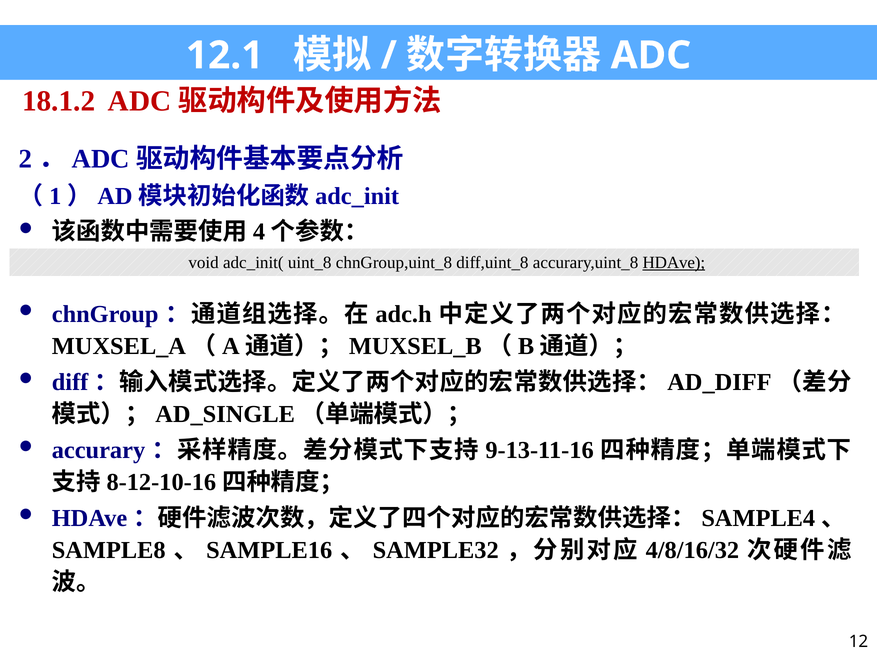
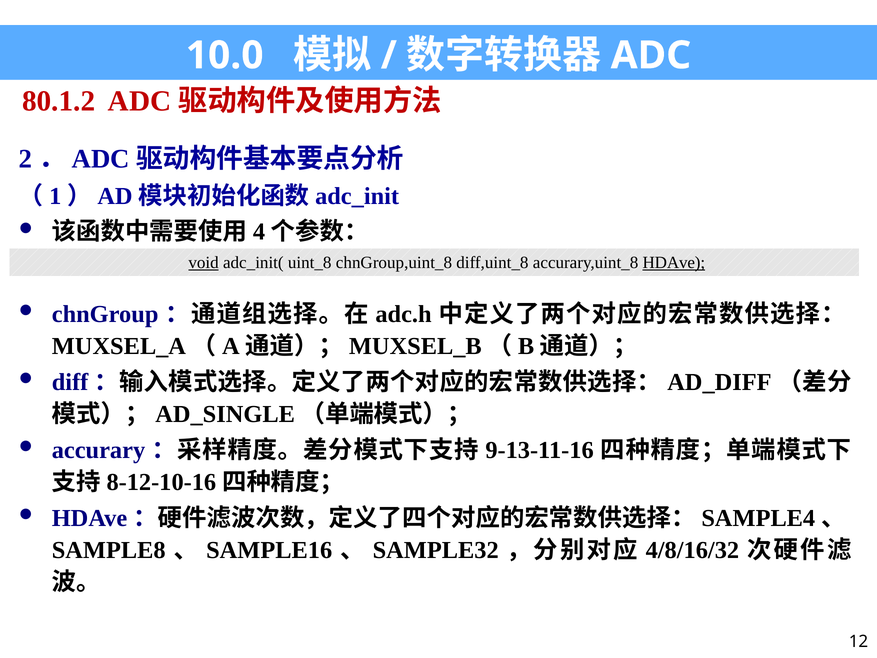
12.1: 12.1 -> 10.0
18.1.2: 18.1.2 -> 80.1.2
void underline: none -> present
